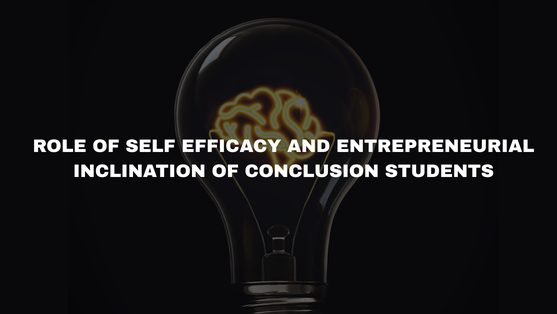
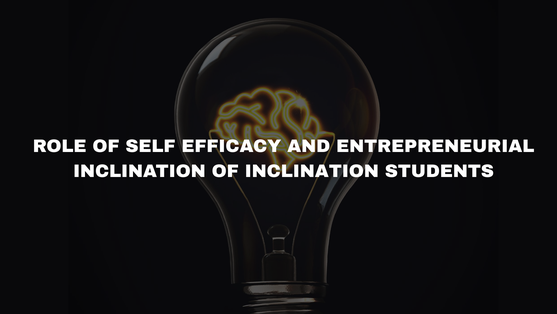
OF CONCLUSION: CONCLUSION -> INCLINATION
